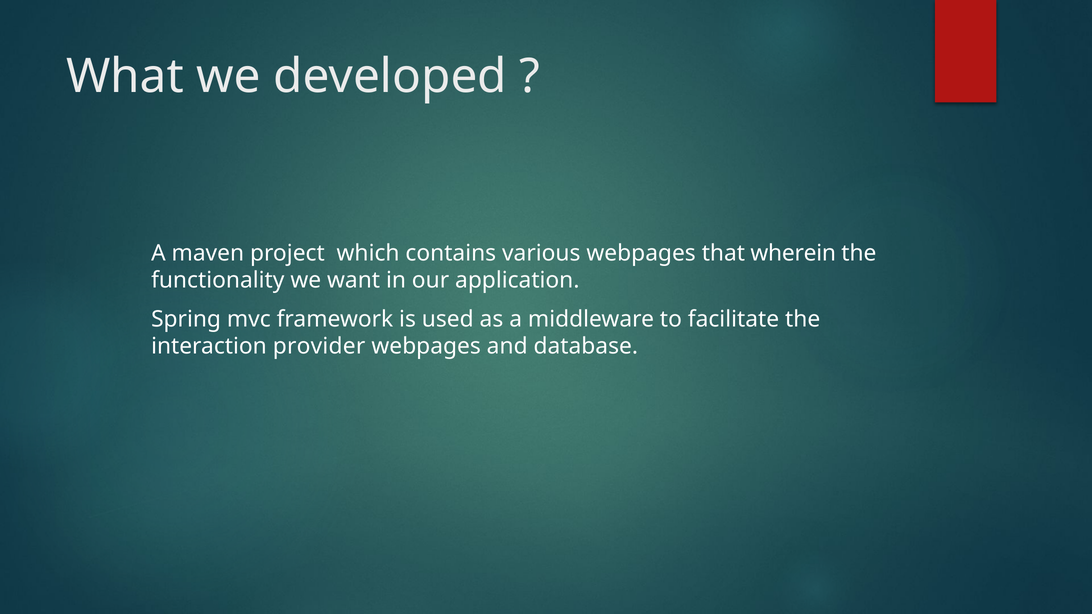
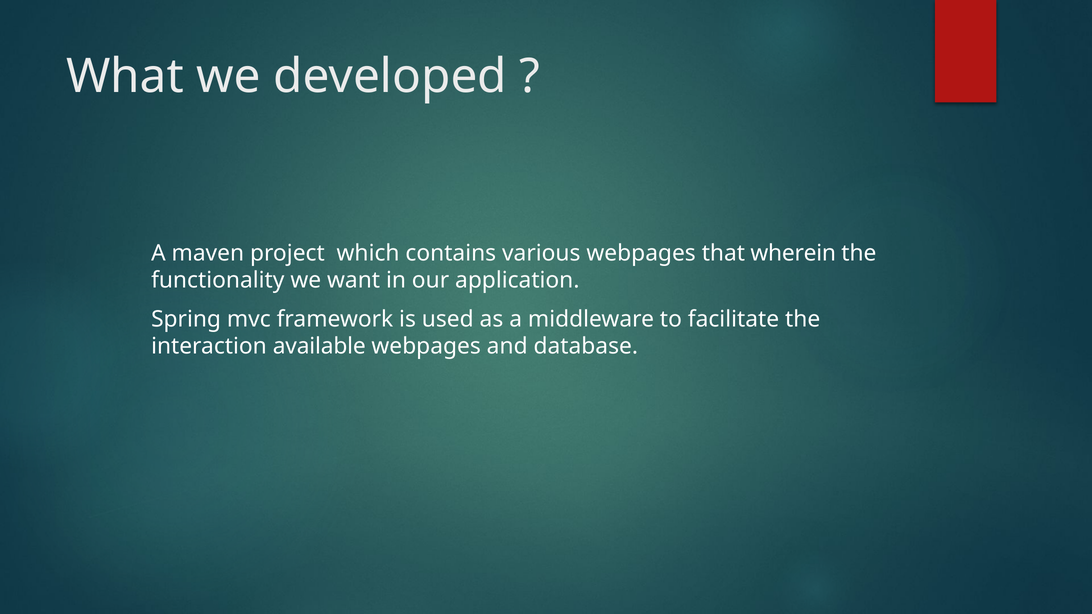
provider: provider -> available
